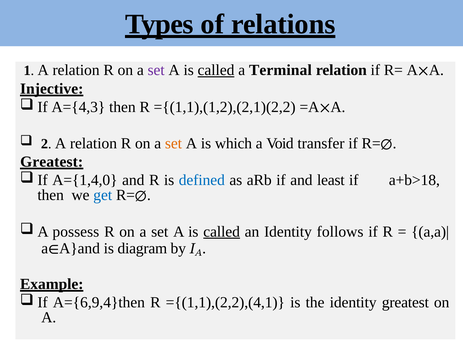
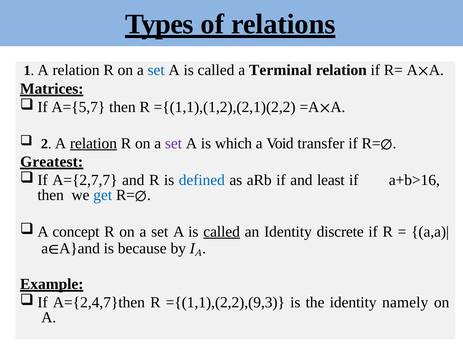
set at (156, 70) colour: purple -> blue
called at (216, 70) underline: present -> none
Injective: Injective -> Matrices
A={4,3: A={4,3 -> A={5,7
relation at (93, 143) underline: none -> present
set at (173, 143) colour: orange -> purple
A={1,4,0: A={1,4,0 -> A={2,7,7
a+b>18: a+b>18 -> a+b>16
possess: possess -> concept
follows: follows -> discrete
diagram: diagram -> because
A={6,9,4}then: A={6,9,4}then -> A={2,4,7}then
={(1,1),(2,2),(4,1: ={(1,1),(2,2),(4,1 -> ={(1,1),(2,2),(9,3
identity greatest: greatest -> namely
